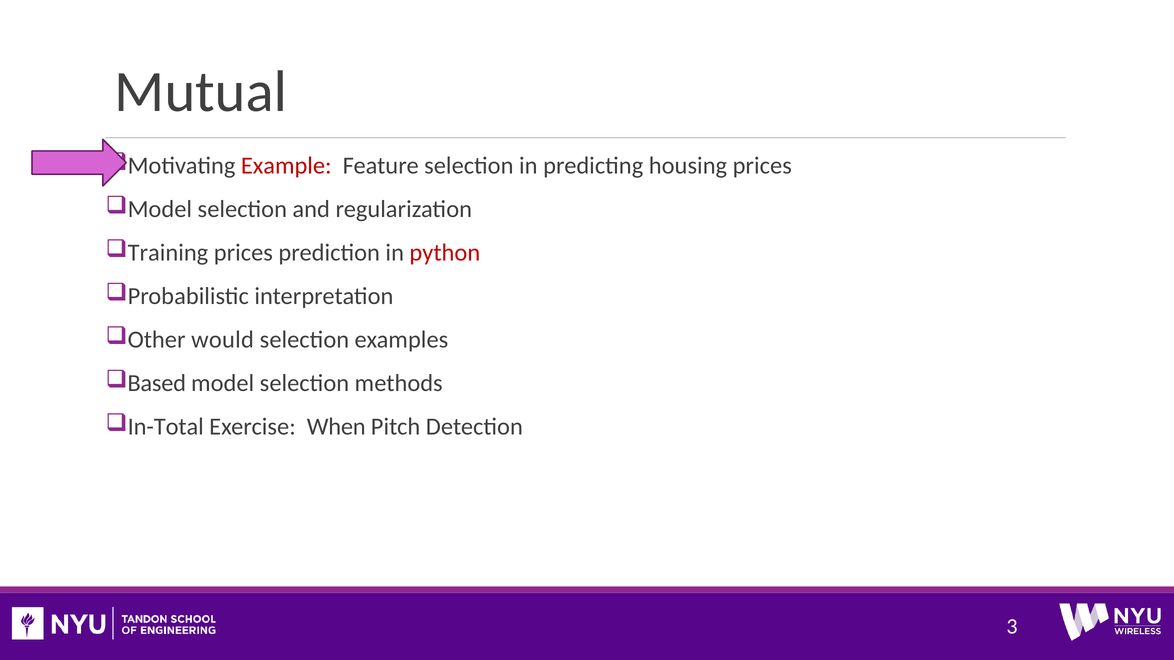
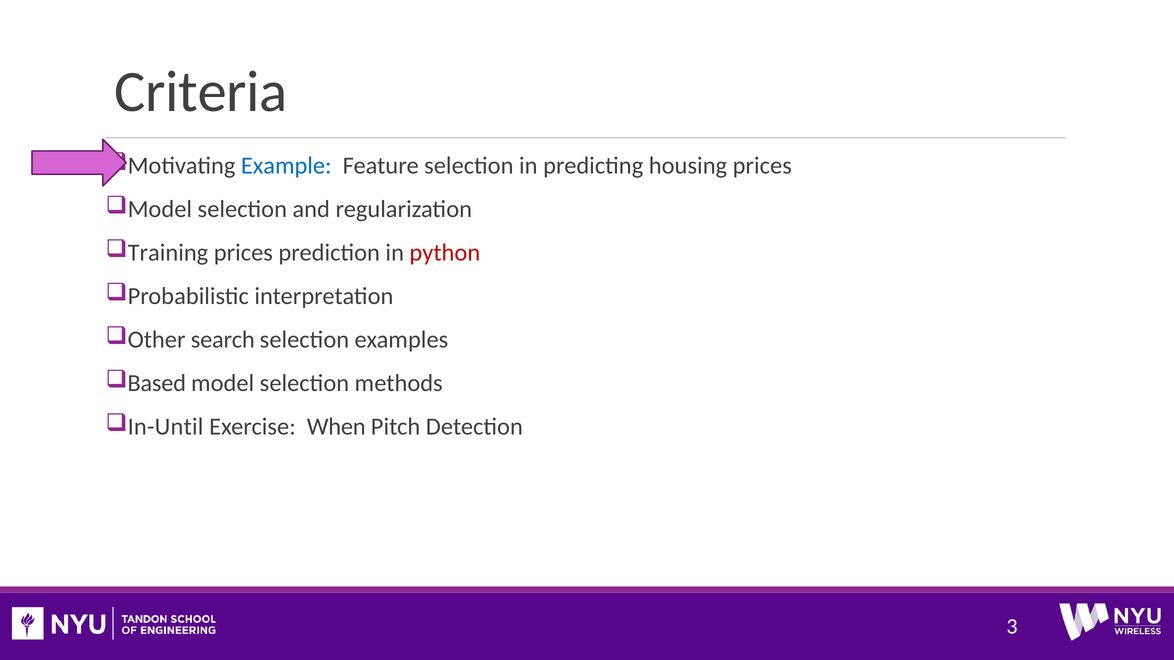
Mutual: Mutual -> Criteria
Example colour: red -> blue
would: would -> search
In-Total: In-Total -> In-Until
